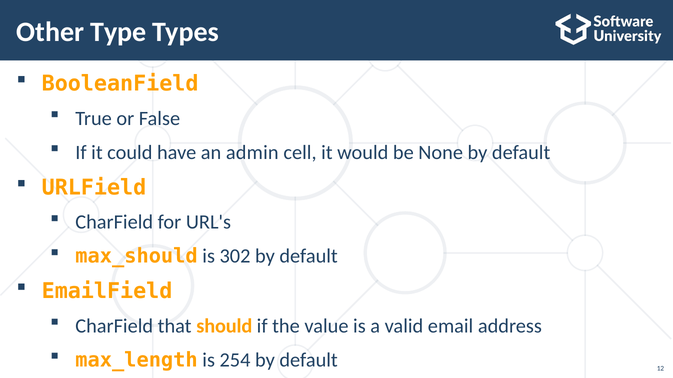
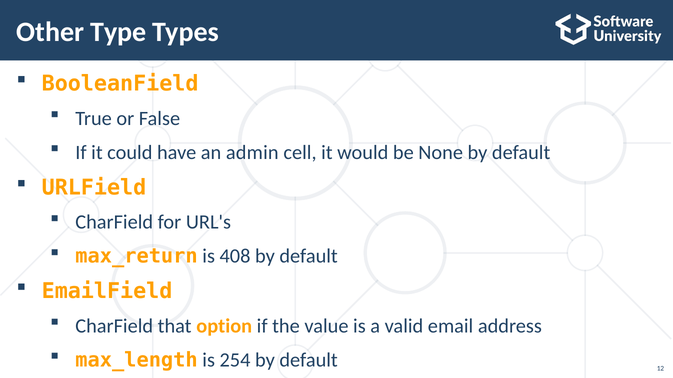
max_should: max_should -> max_return
302: 302 -> 408
should: should -> option
